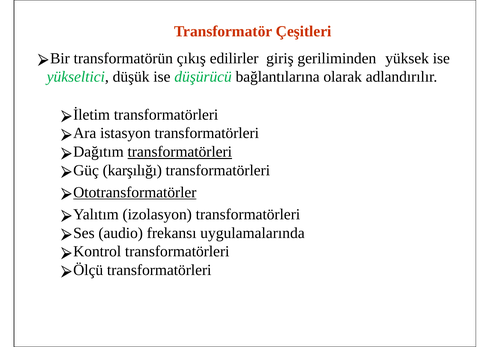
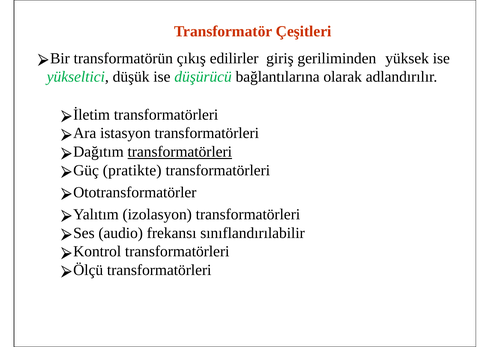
karşılığı: karşılığı -> pratikte
Ototransformatörler underline: present -> none
uygulamalarında: uygulamalarında -> sınıflandırılabilir
